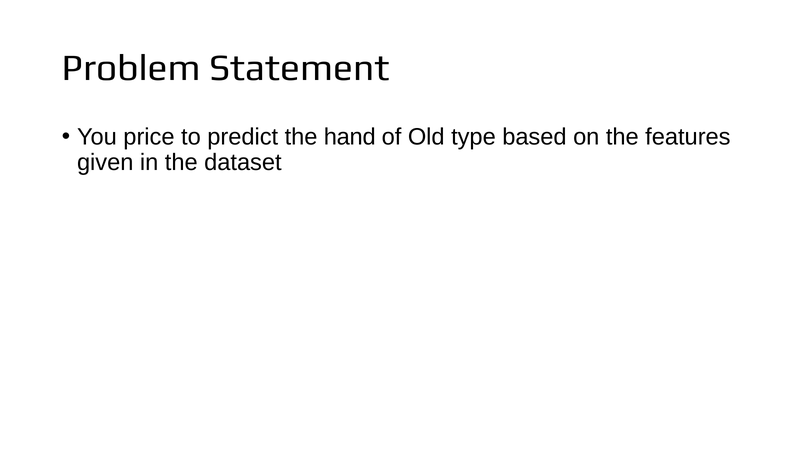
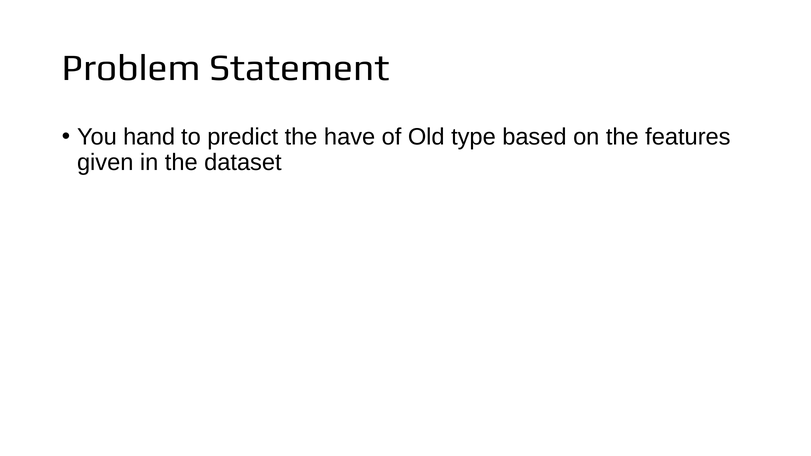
price: price -> hand
hand: hand -> have
